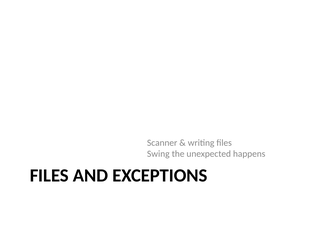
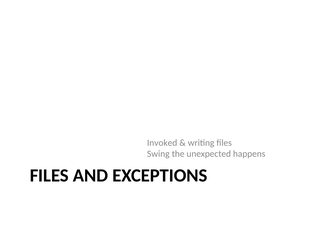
Scanner: Scanner -> Invoked
